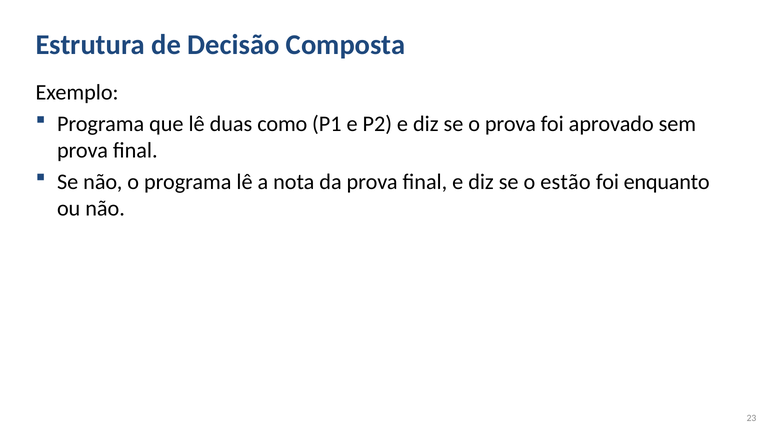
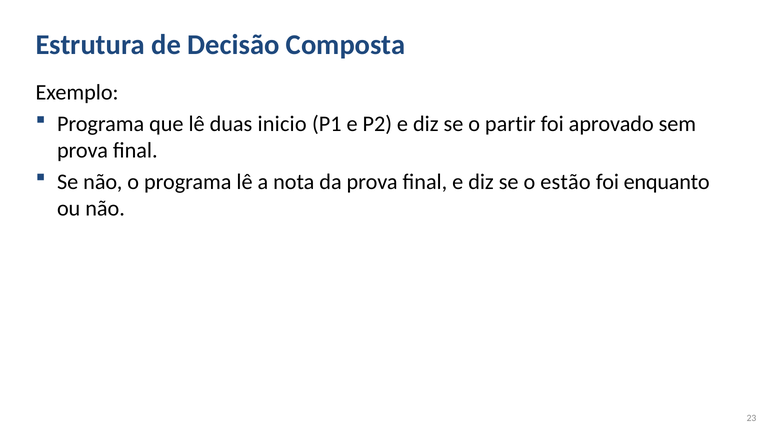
como: como -> inicio
o prova: prova -> partir
